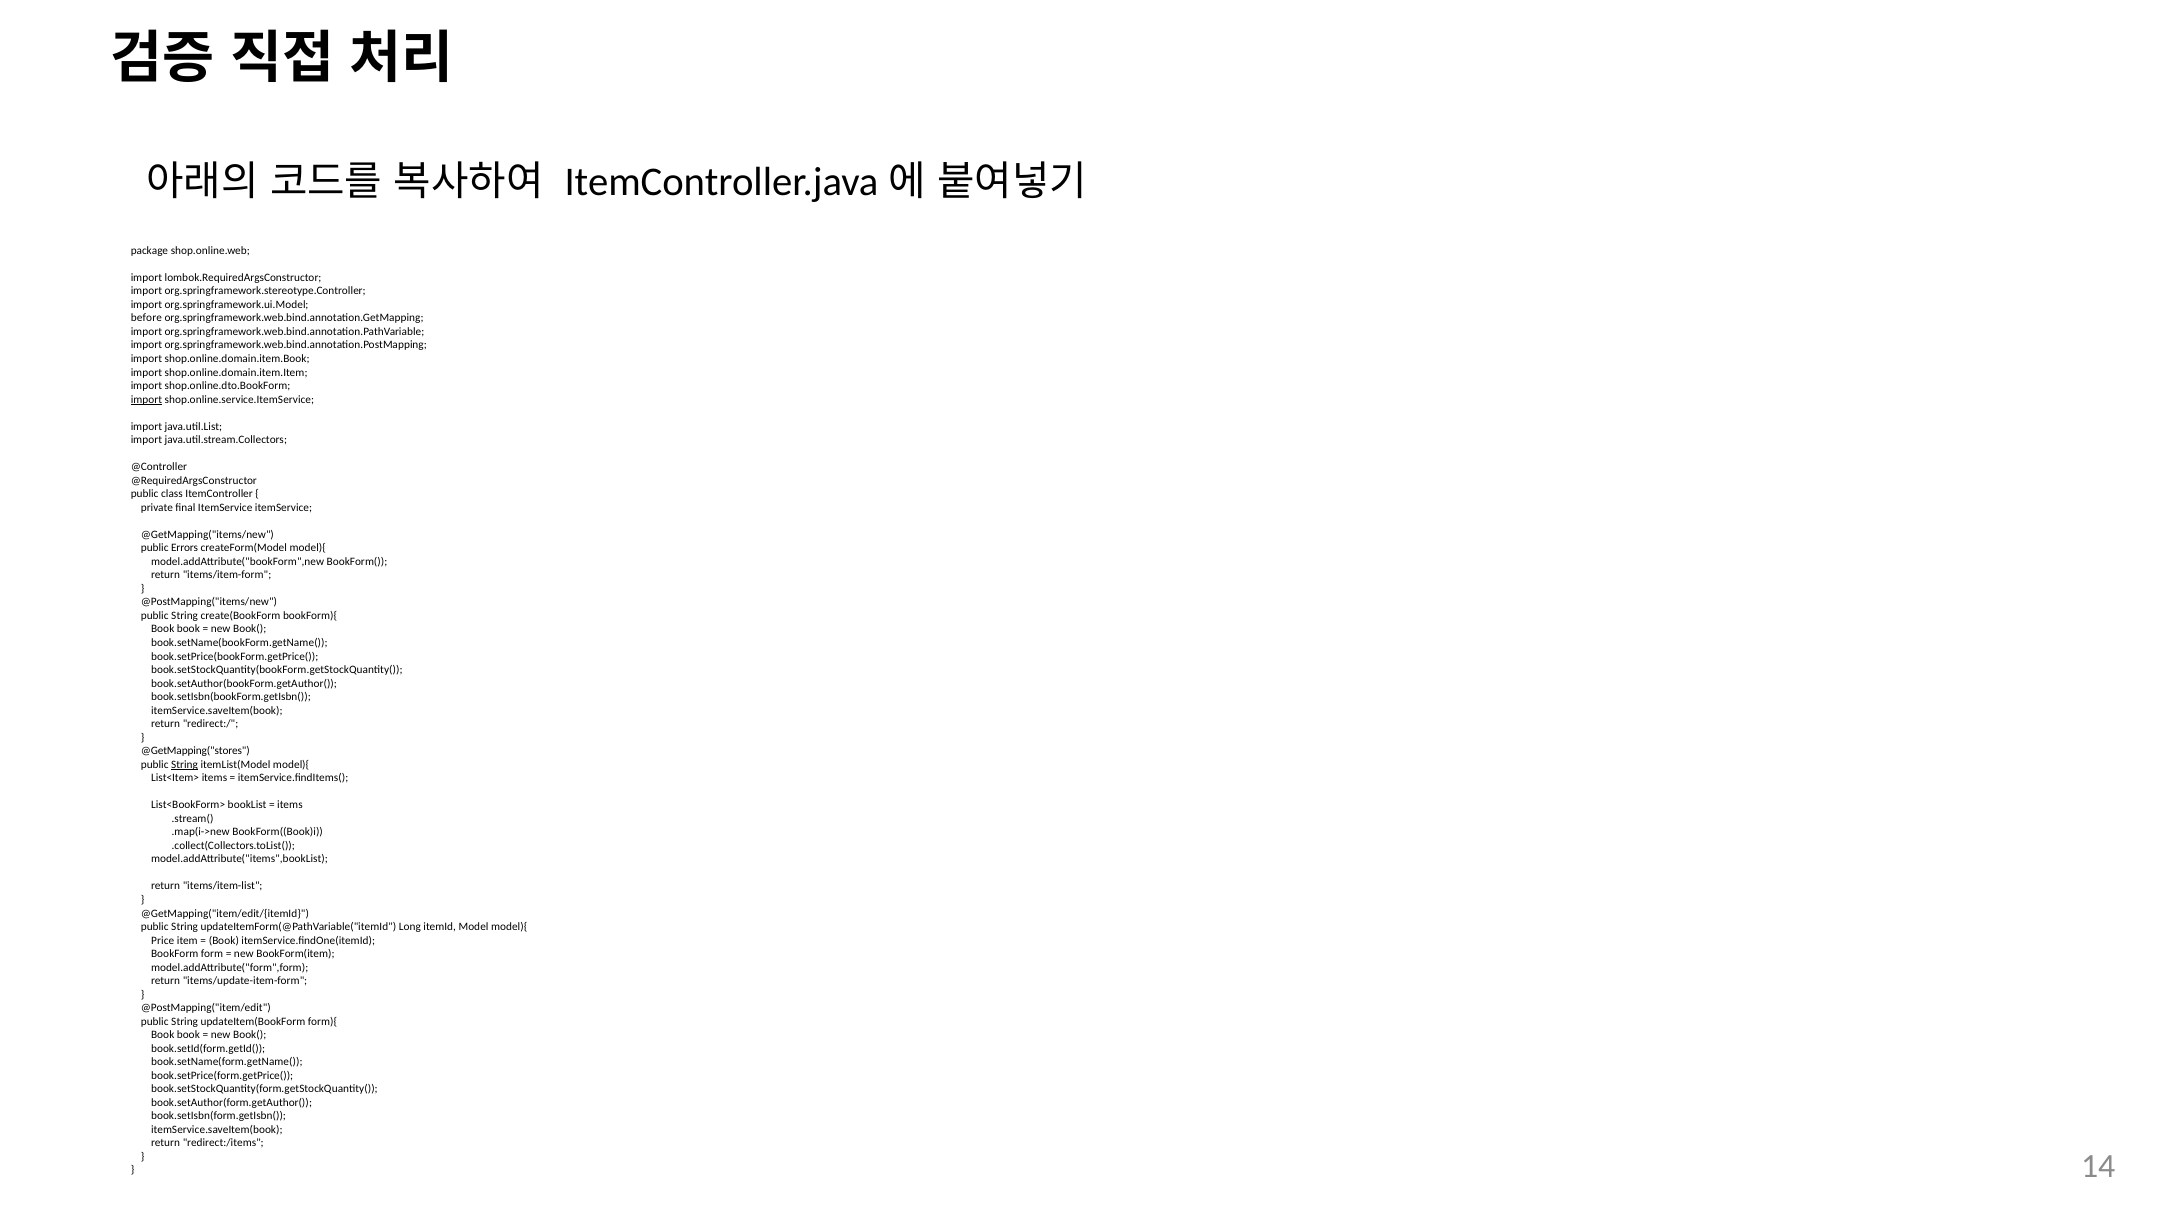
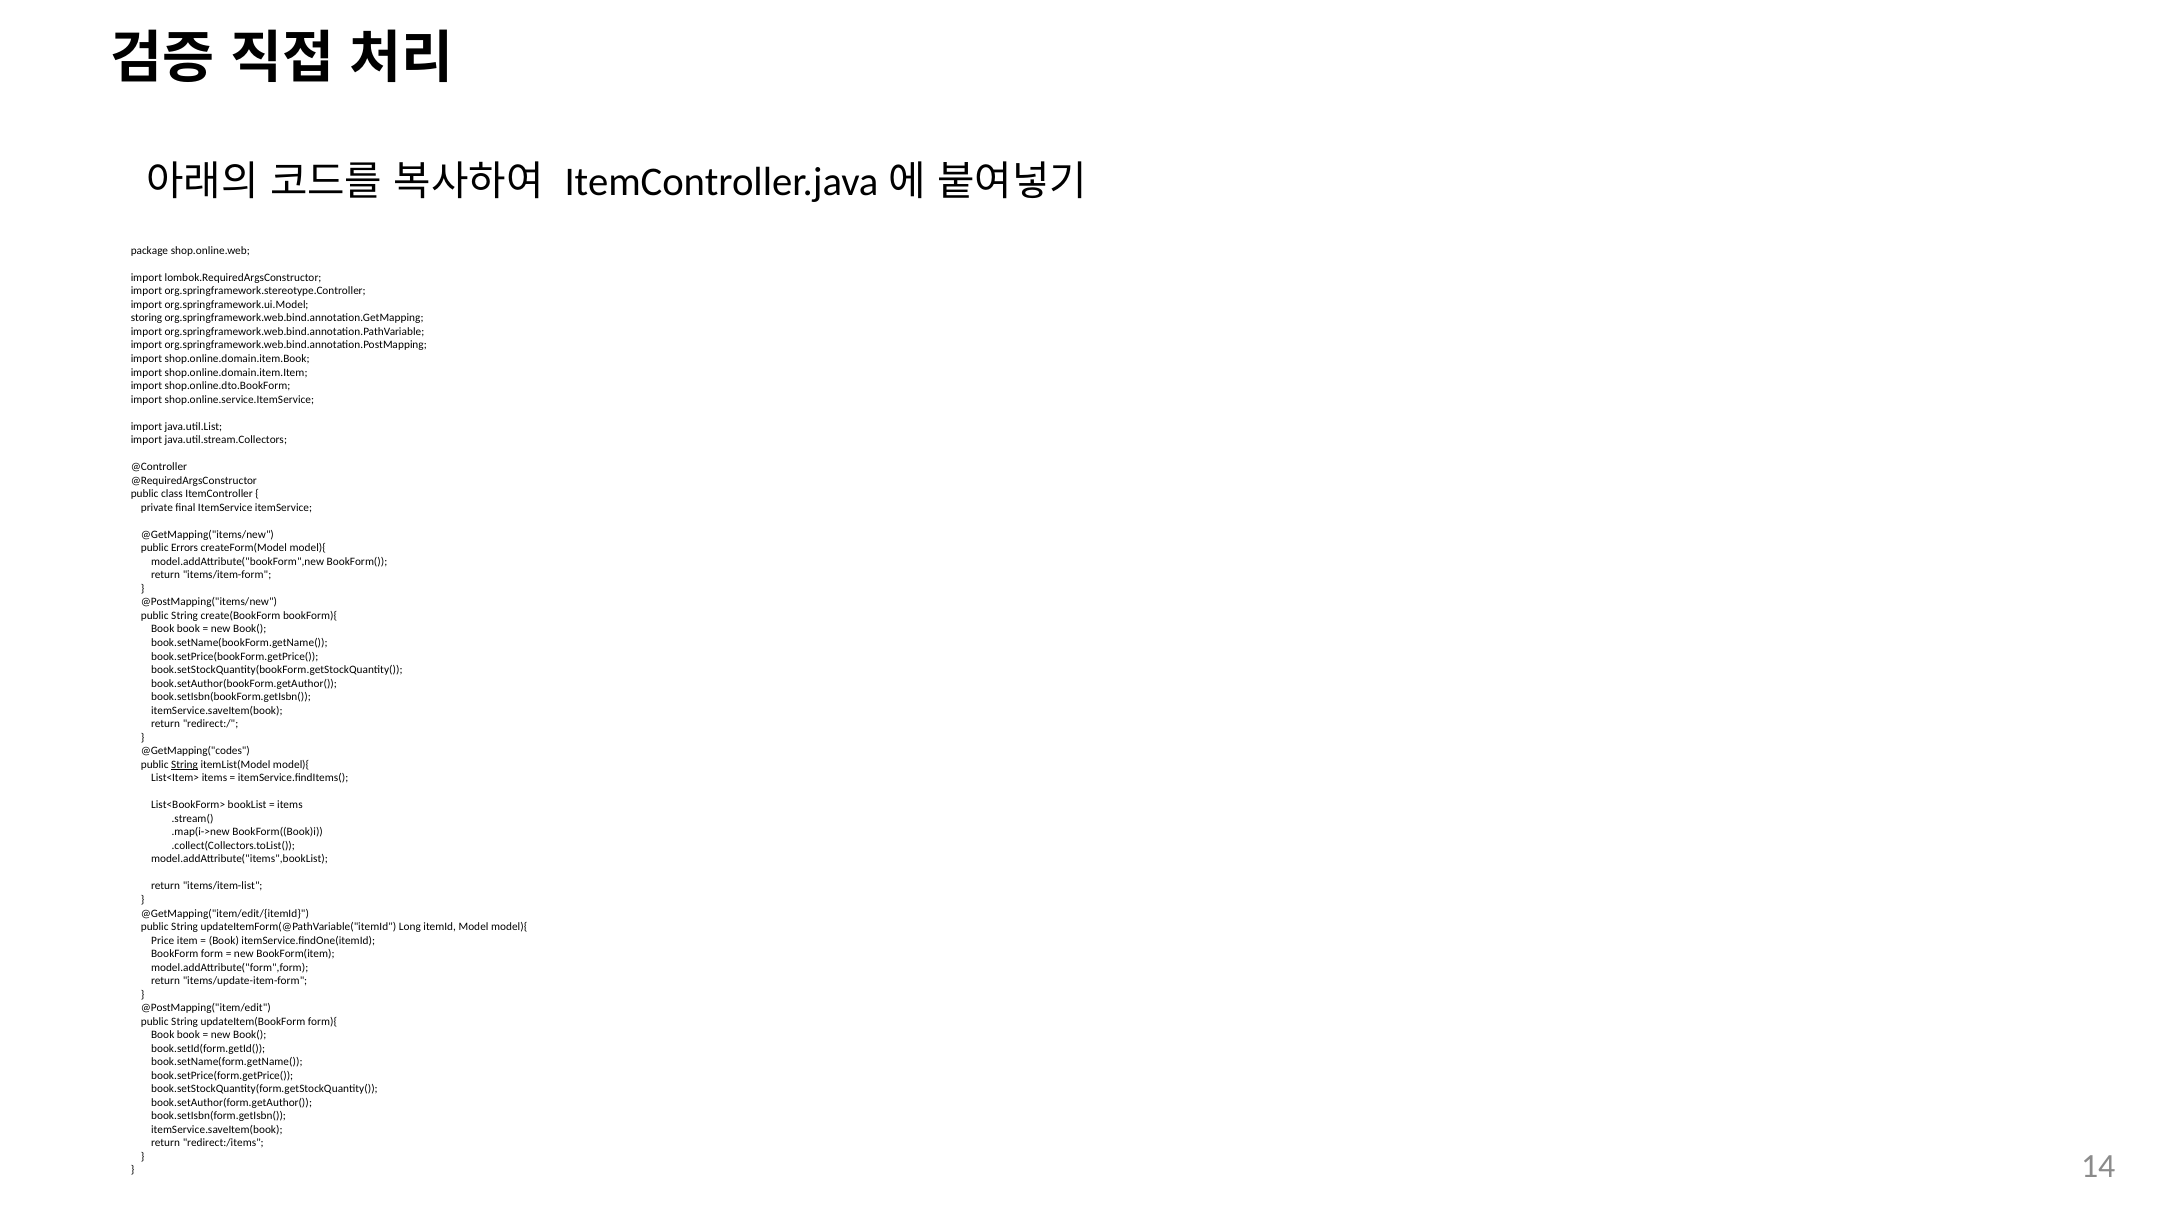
before: before -> storing
import at (146, 399) underline: present -> none
@GetMapping("stores: @GetMapping("stores -> @GetMapping("codes
